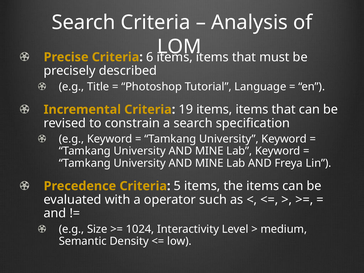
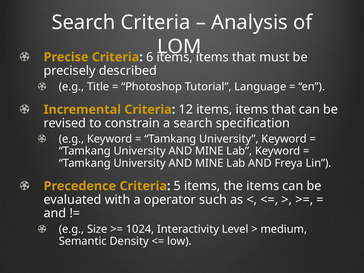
19: 19 -> 12
